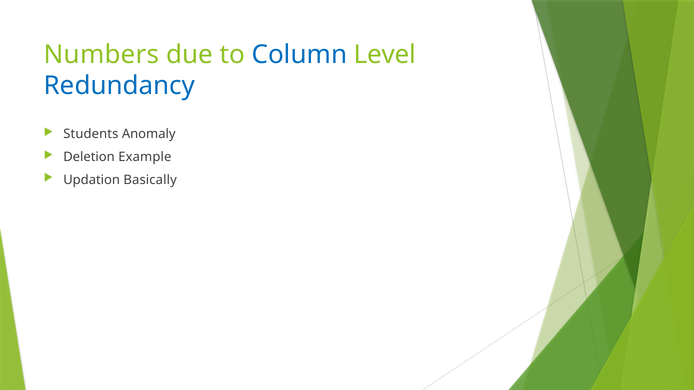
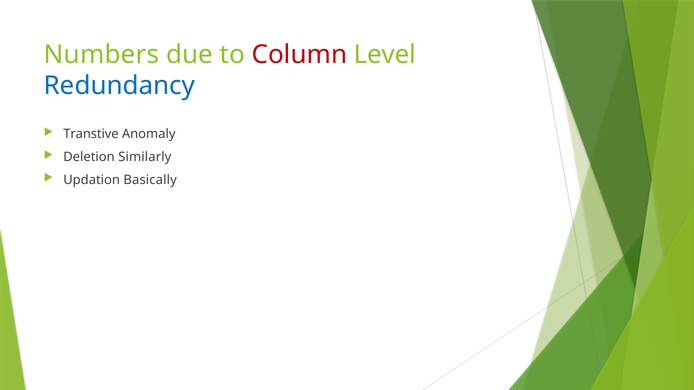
Column colour: blue -> red
Students: Students -> Transtive
Example: Example -> Similarly
